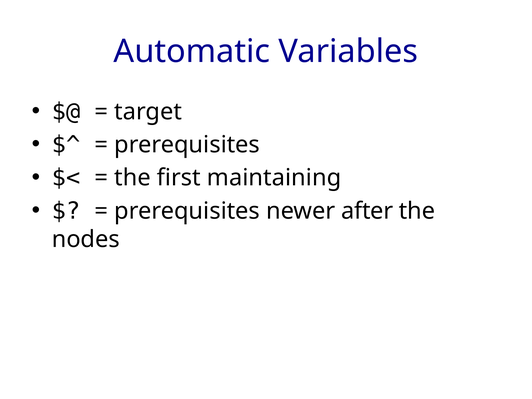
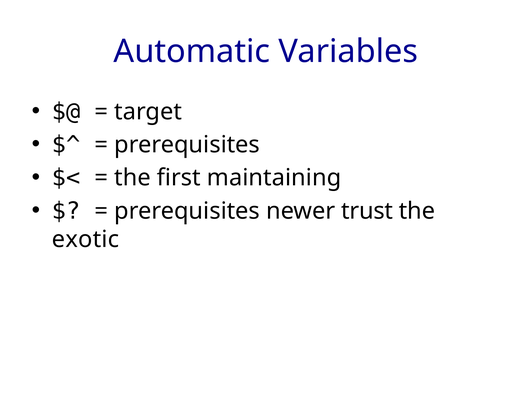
after: after -> trust
nodes: nodes -> exotic
